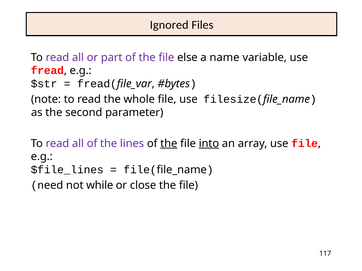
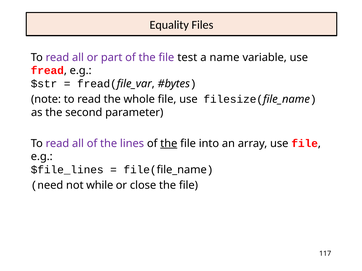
Ignored: Ignored -> Equality
else: else -> test
into underline: present -> none
